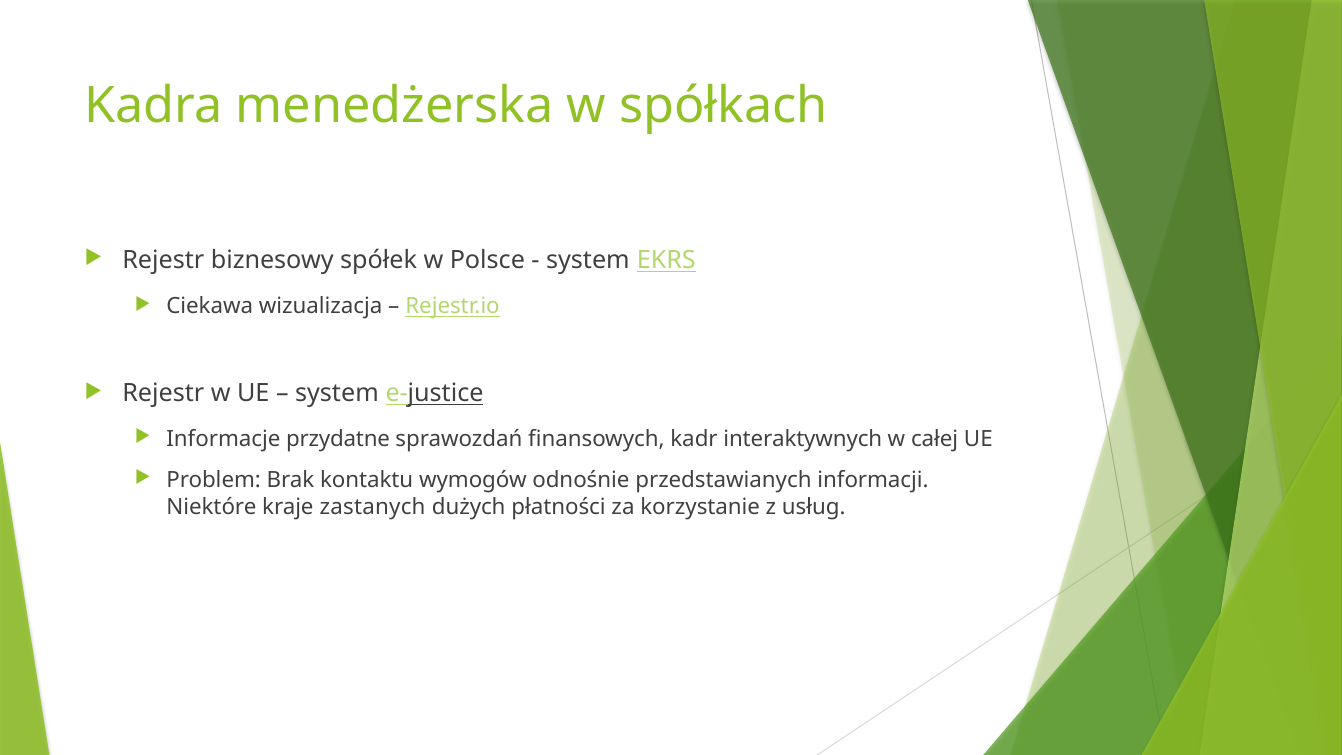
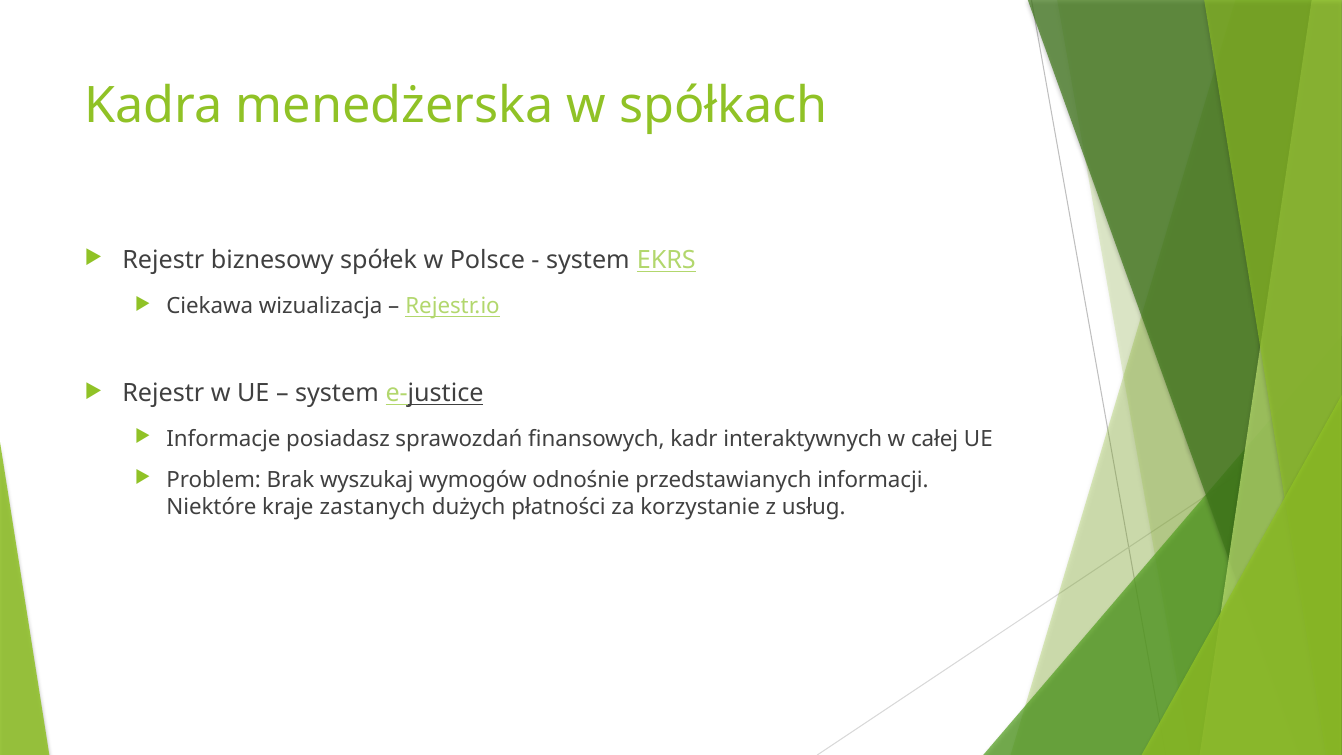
przydatne: przydatne -> posiadasz
kontaktu: kontaktu -> wyszukaj
